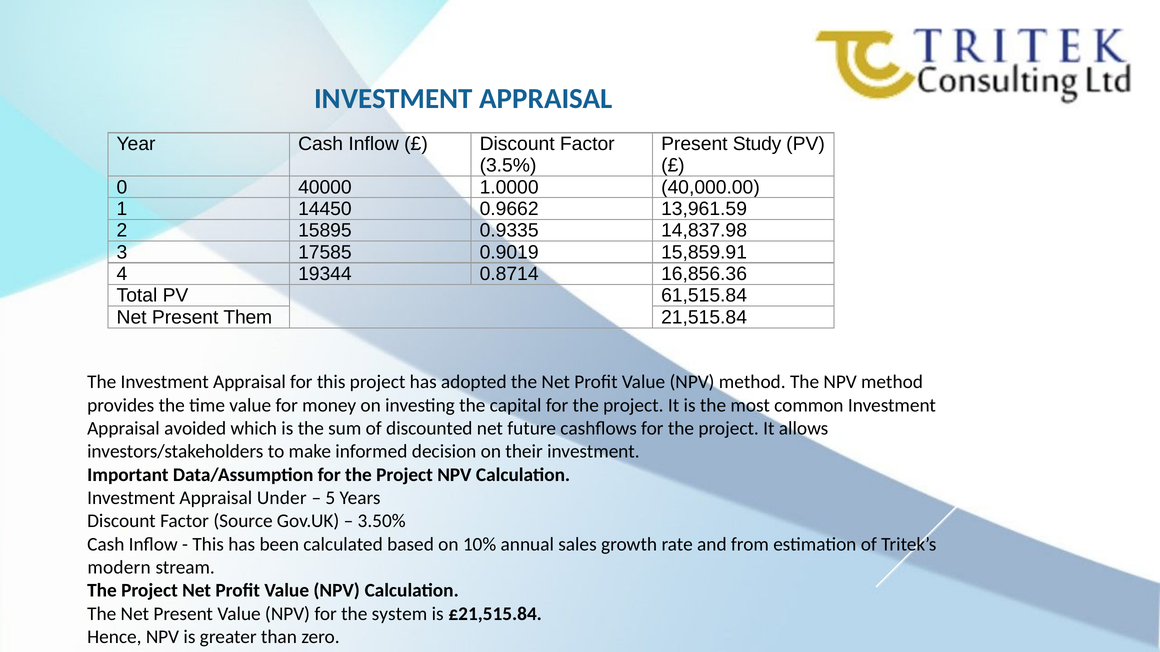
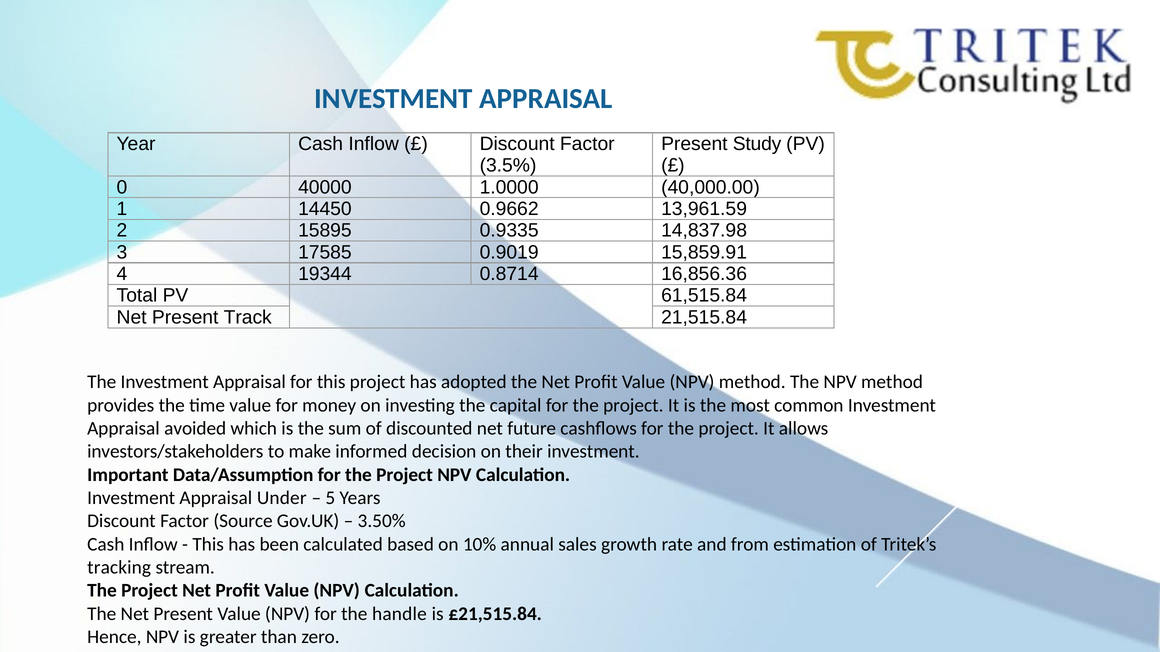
Them: Them -> Track
modern: modern -> tracking
system: system -> handle
